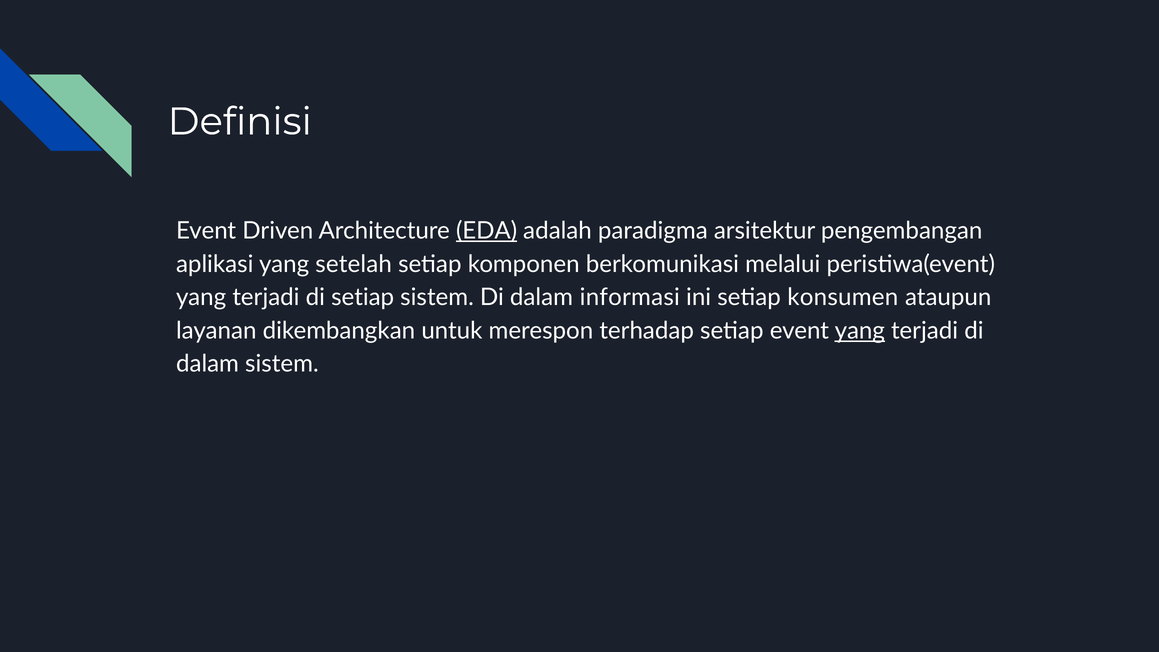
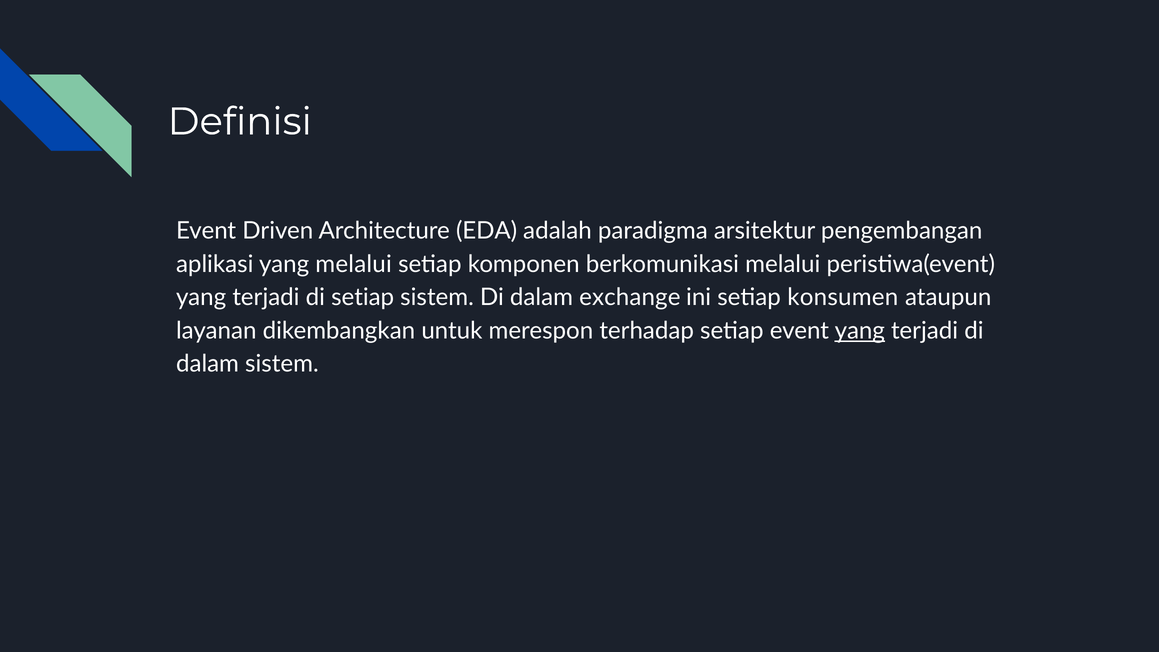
EDA underline: present -> none
yang setelah: setelah -> melalui
informasi: informasi -> exchange
